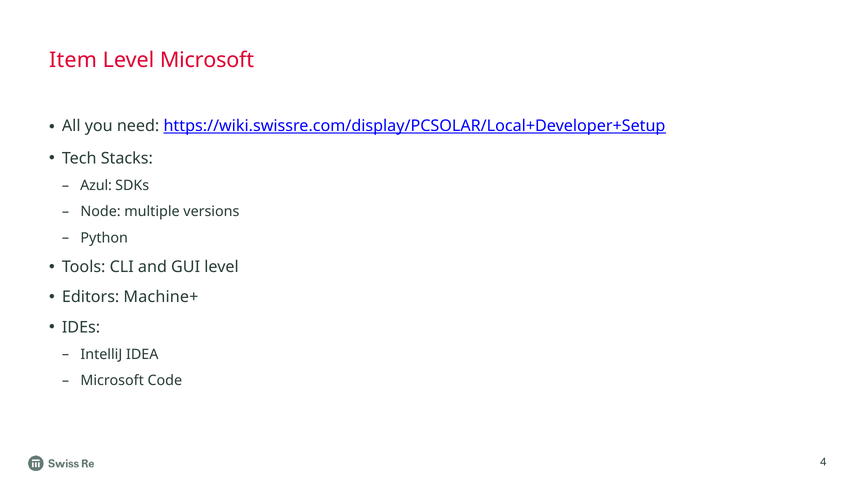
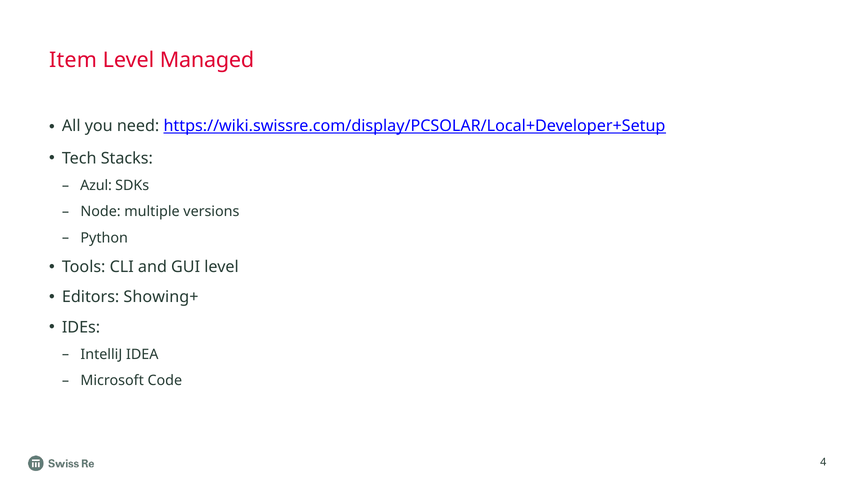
Level Microsoft: Microsoft -> Managed
Machine+: Machine+ -> Showing+
